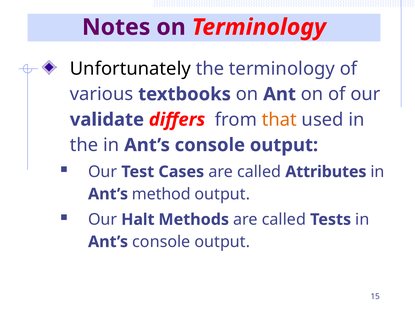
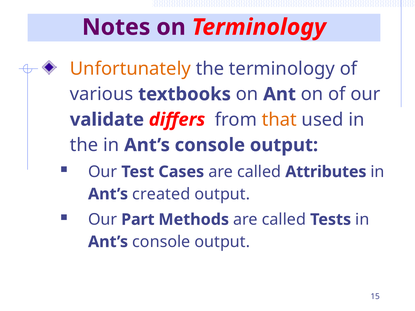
Unfortunately colour: black -> orange
method: method -> created
Halt: Halt -> Part
